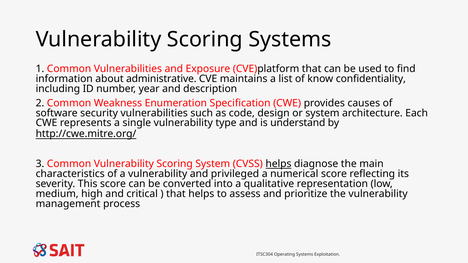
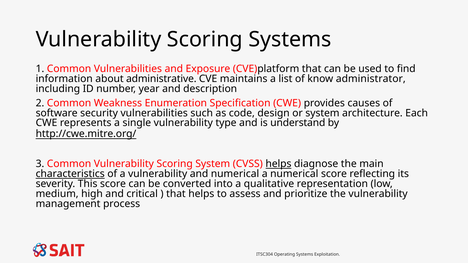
confidentiality: confidentiality -> administrator
characteristics underline: none -> present
and privileged: privileged -> numerical
